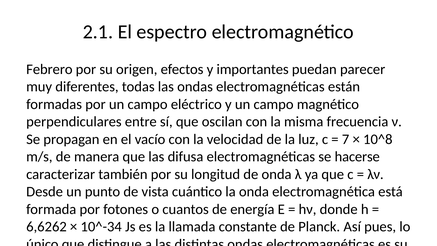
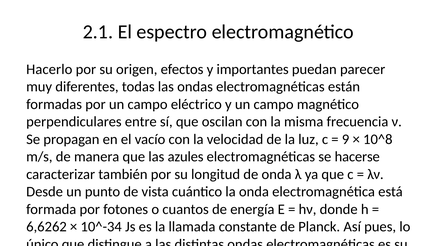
Febrero: Febrero -> Hacerlo
7: 7 -> 9
difusa: difusa -> azules
